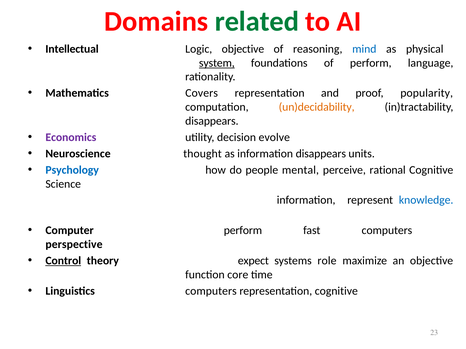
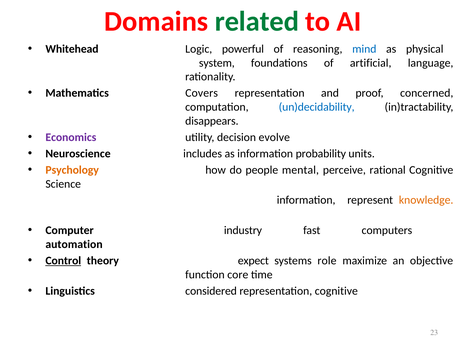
Intellectual: Intellectual -> Whitehead
Logic objective: objective -> powerful
system underline: present -> none
of perform: perform -> artificial
popularity: popularity -> concerned
un)decidability colour: orange -> blue
thought: thought -> includes
information disappears: disappears -> probability
Psychology colour: blue -> orange
knowledge colour: blue -> orange
Computer perform: perform -> industry
perspective: perspective -> automation
Linguistics computers: computers -> considered
